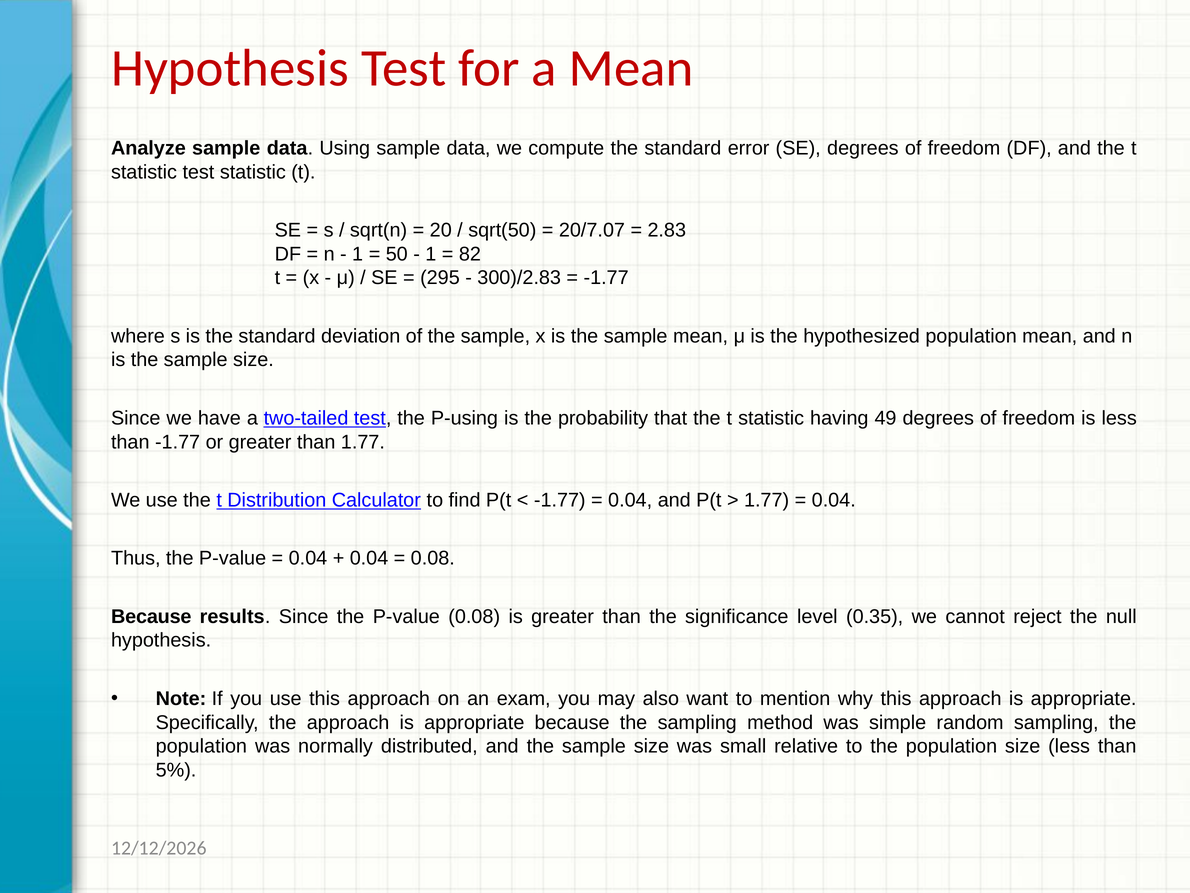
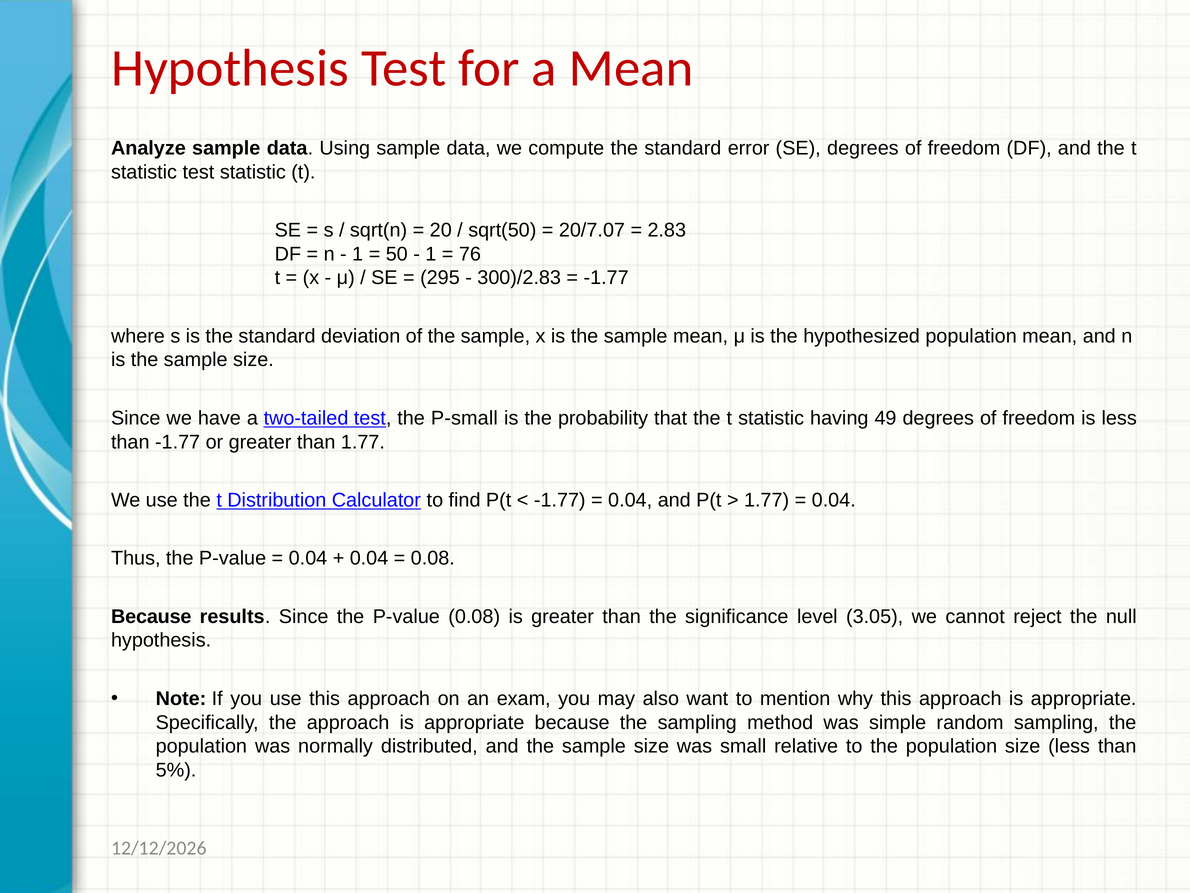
82: 82 -> 76
P-using: P-using -> P-small
0.35: 0.35 -> 3.05
